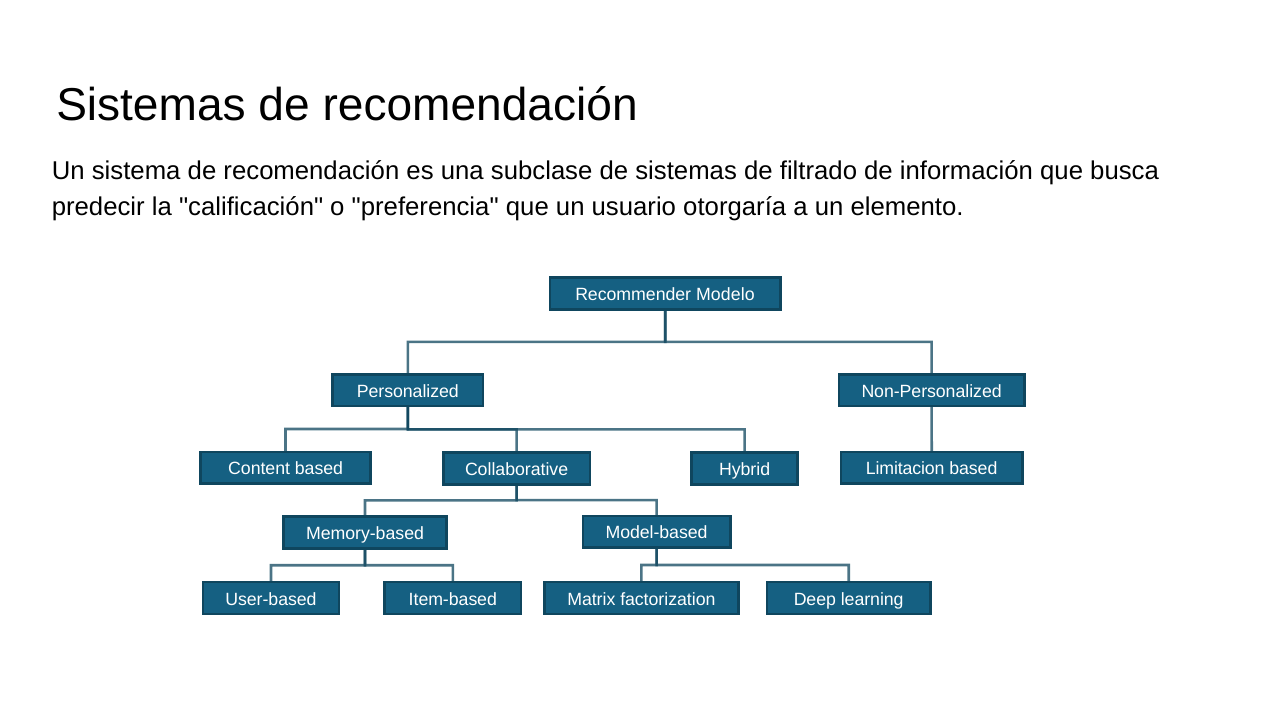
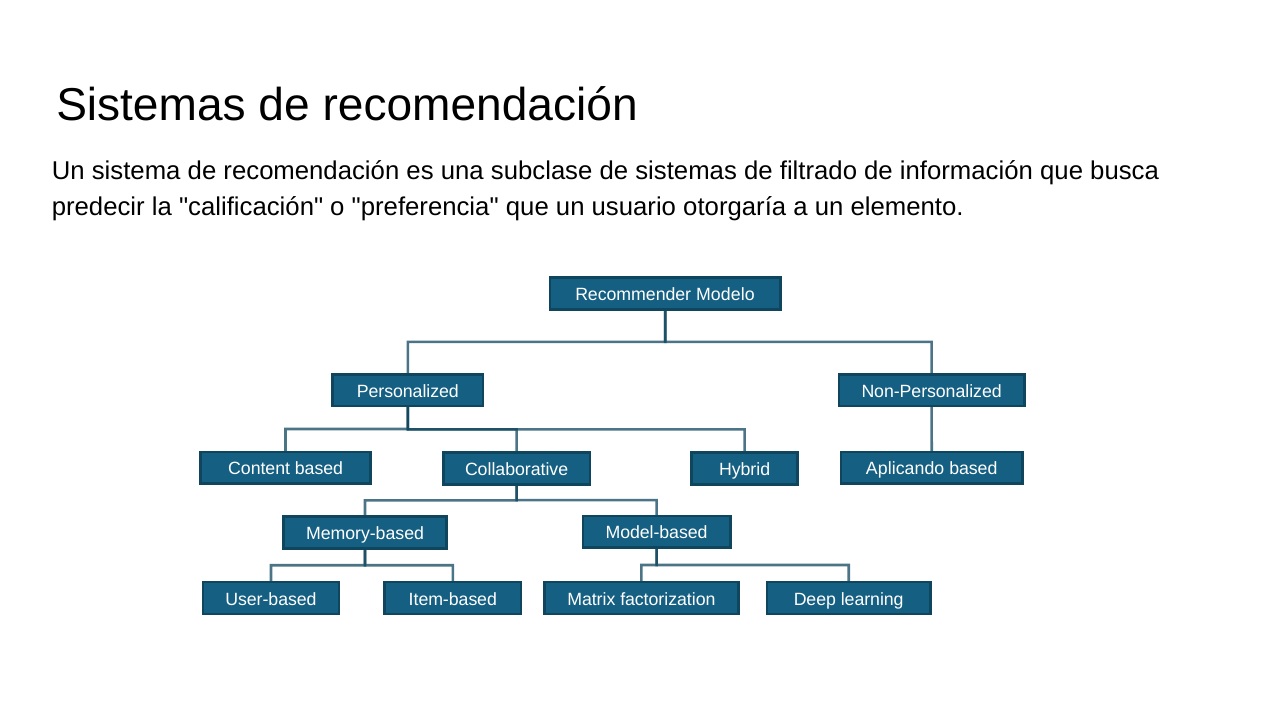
Limitacion: Limitacion -> Aplicando
